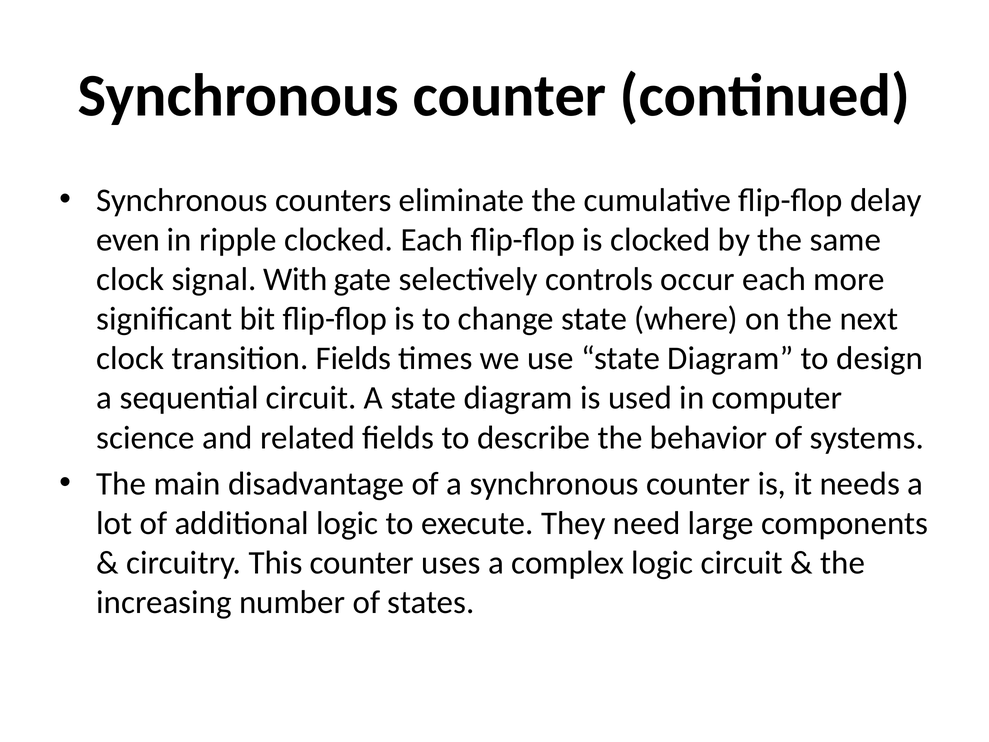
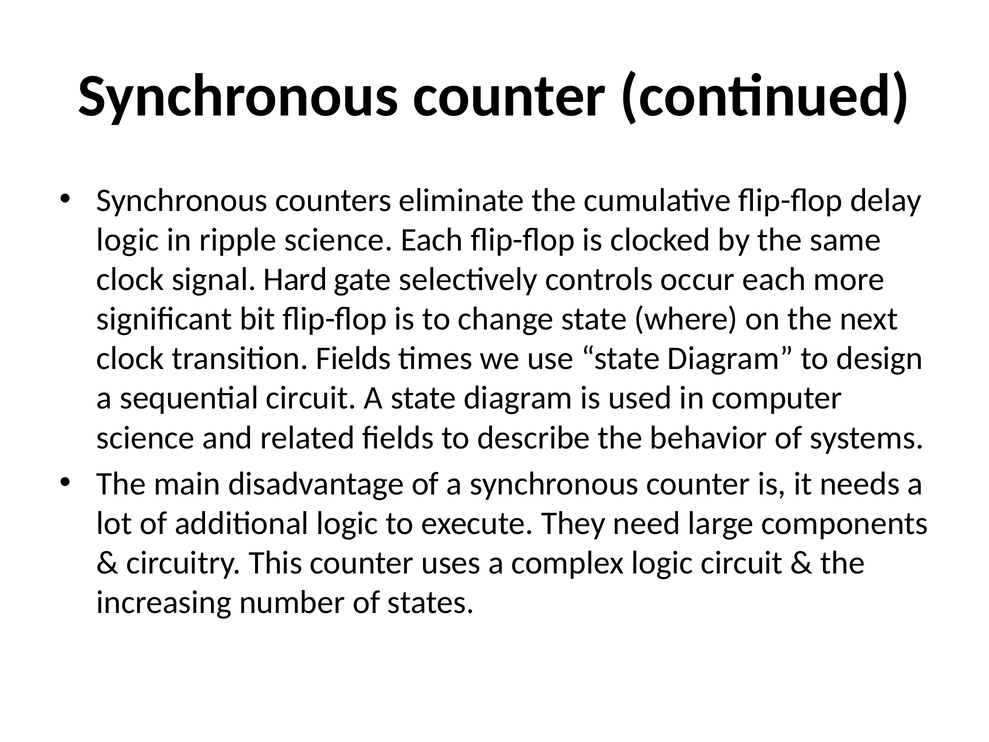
even at (128, 240): even -> logic
ripple clocked: clocked -> science
With: With -> Hard
